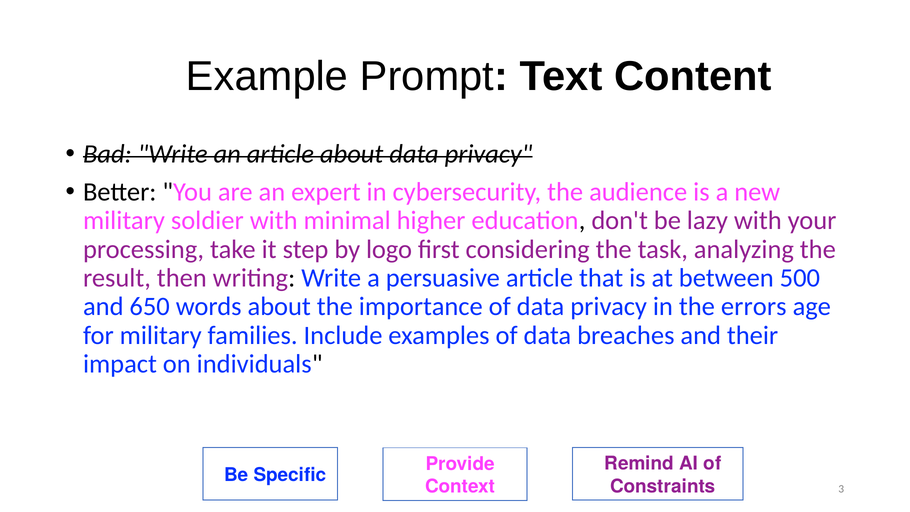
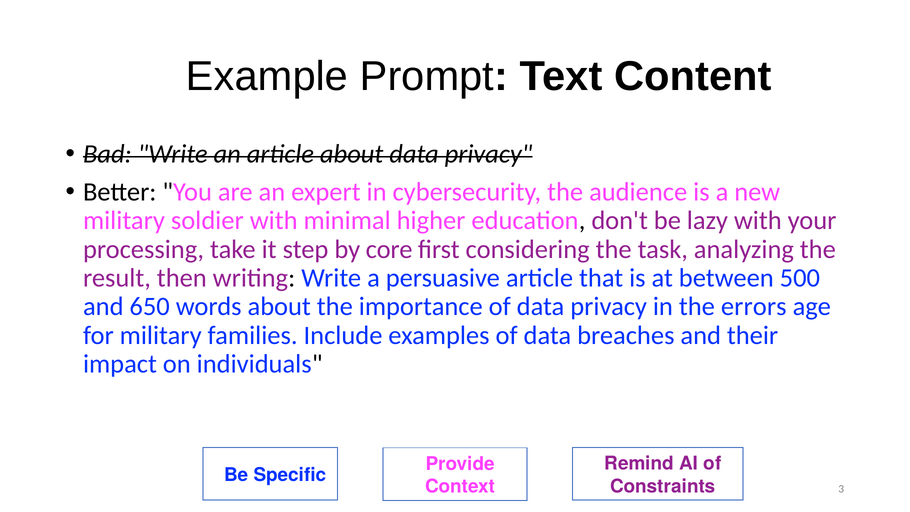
logo: logo -> core
